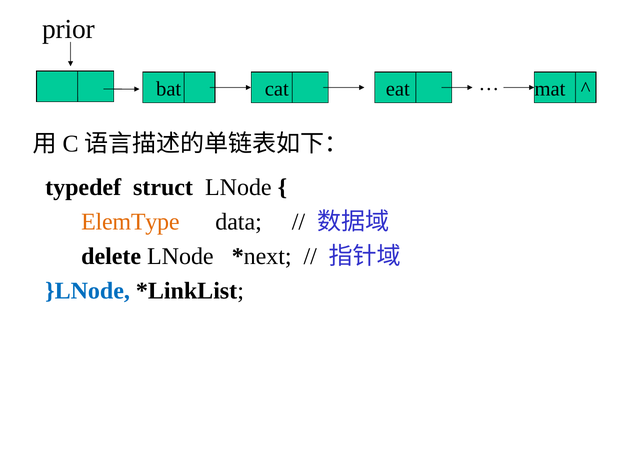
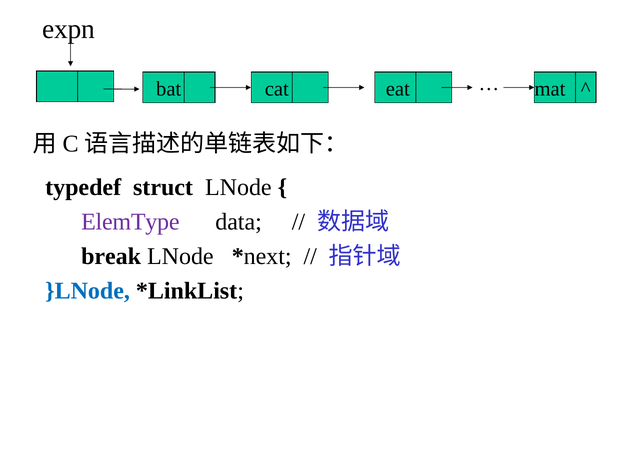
prior: prior -> expn
ElemType colour: orange -> purple
delete: delete -> break
